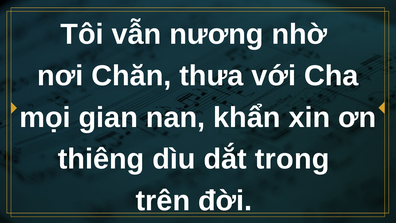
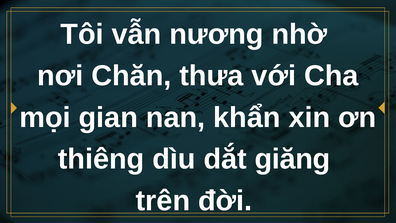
trong: trong -> giăng
